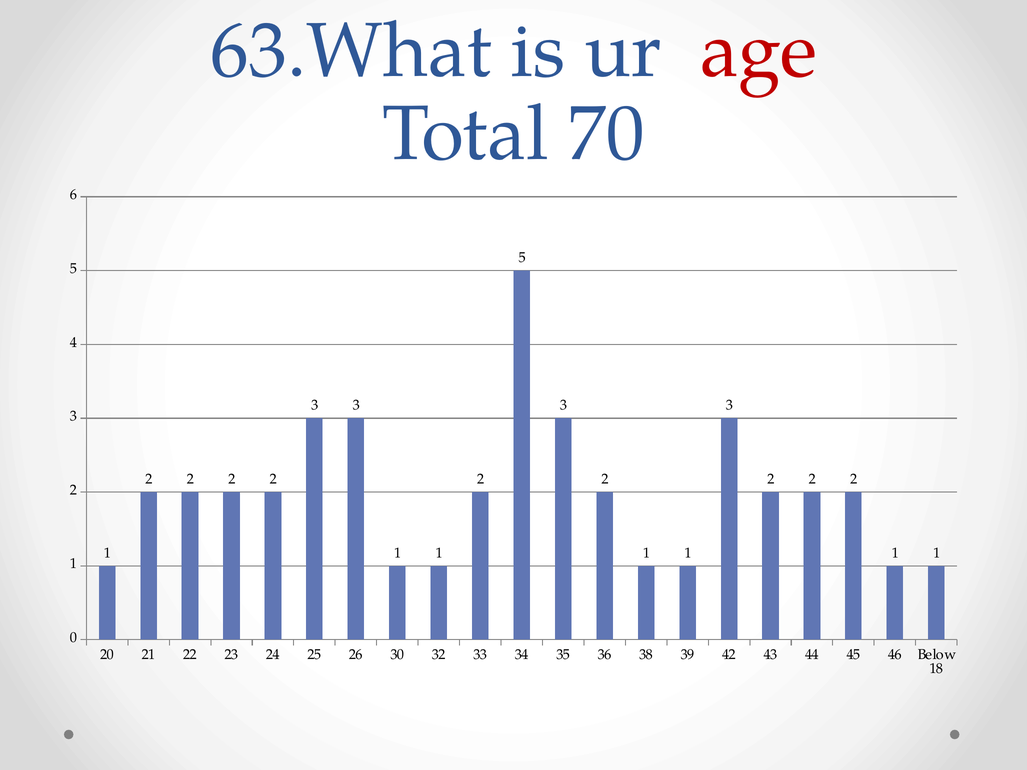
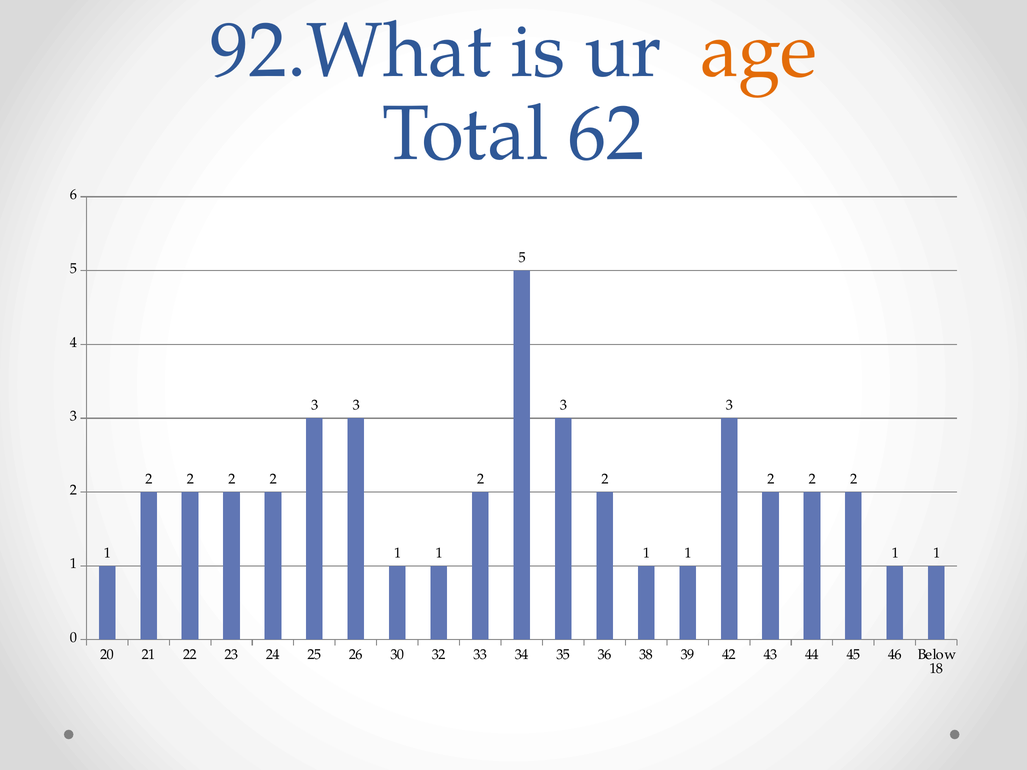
63.What: 63.What -> 92.What
age colour: red -> orange
70: 70 -> 62
